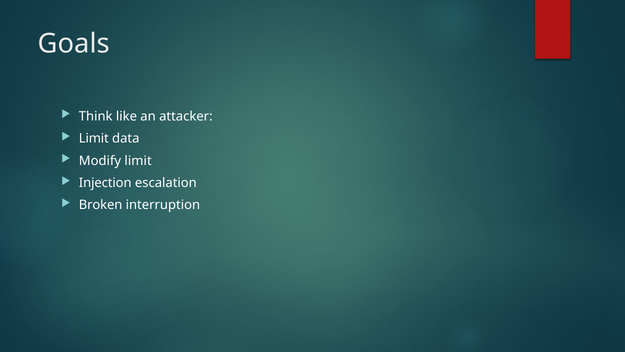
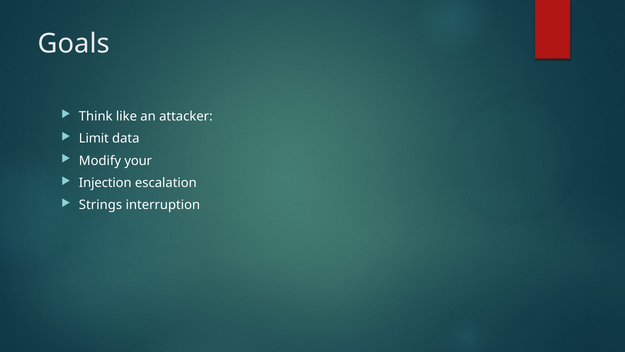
Modify limit: limit -> your
Broken: Broken -> Strings
